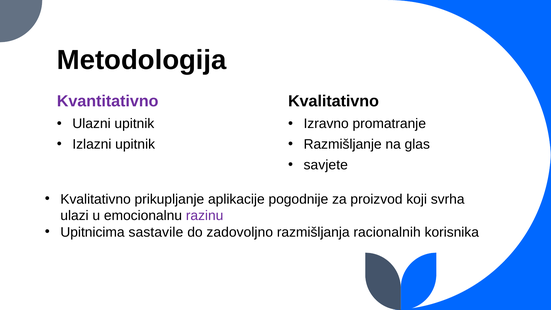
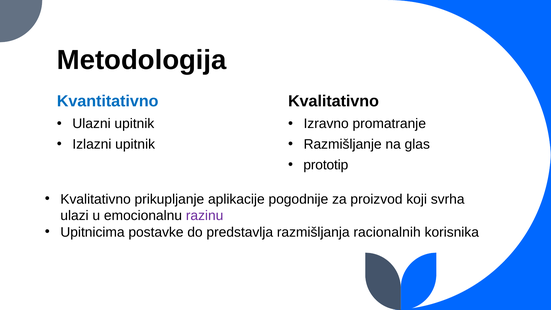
Kvantitativno colour: purple -> blue
savjete: savjete -> prototip
sastavile: sastavile -> postavke
zadovoljno: zadovoljno -> predstavlja
